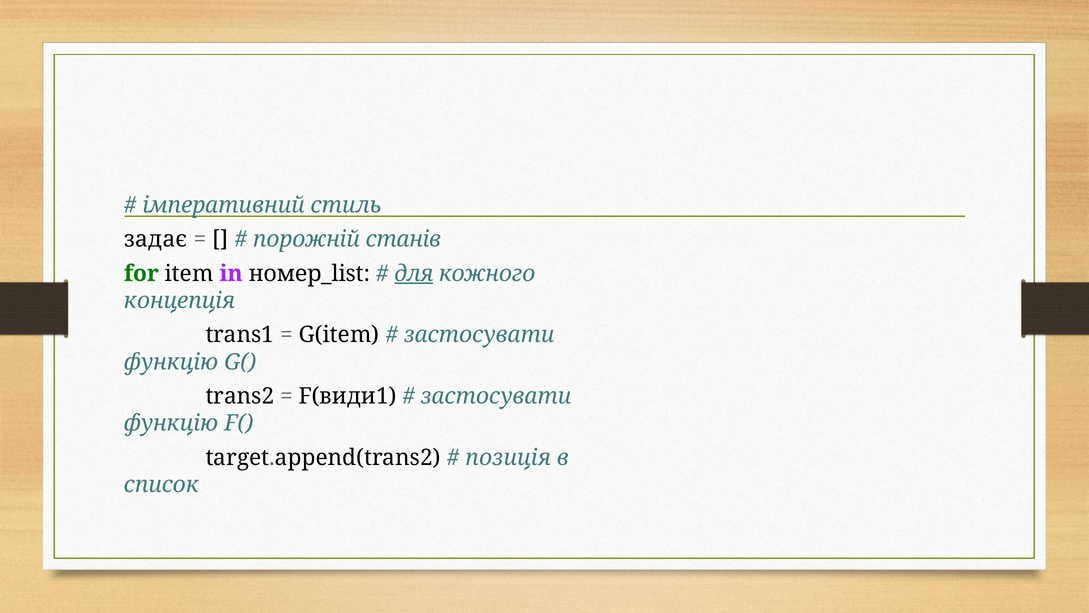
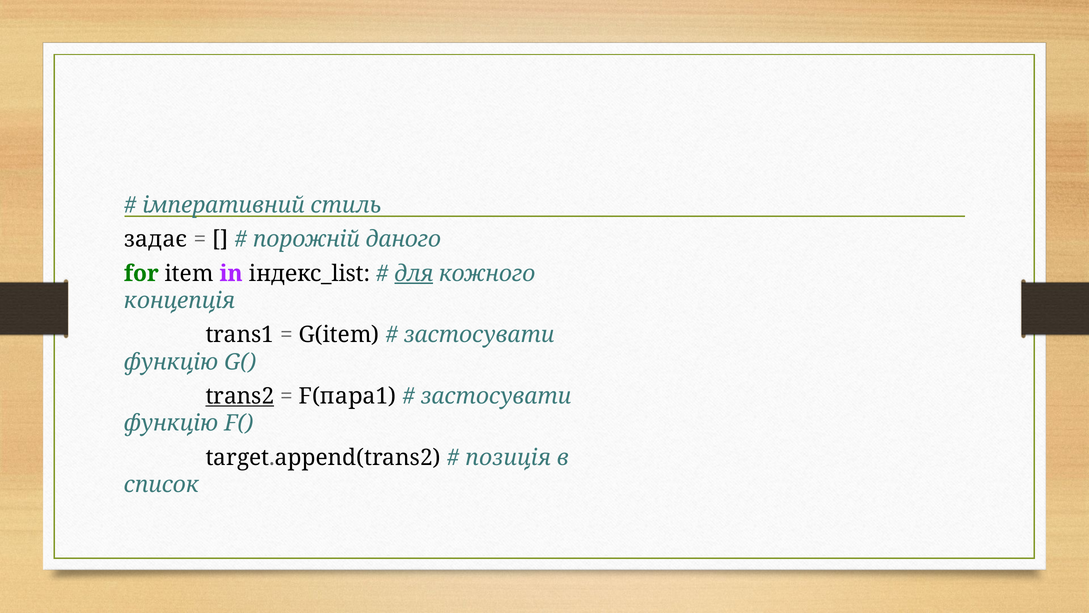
станів: станів -> даного
номер_list: номер_list -> індекс_list
trans2 underline: none -> present
F(види1: F(види1 -> F(пара1
